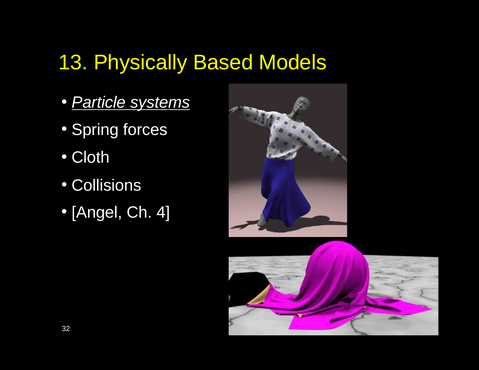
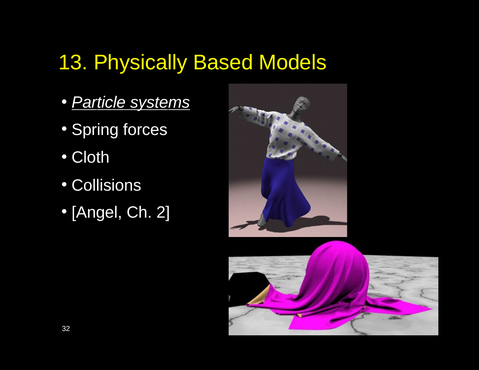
4: 4 -> 2
